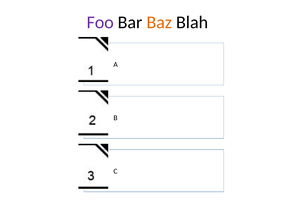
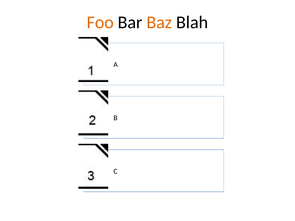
Foo colour: purple -> orange
